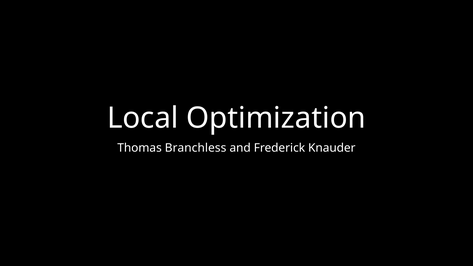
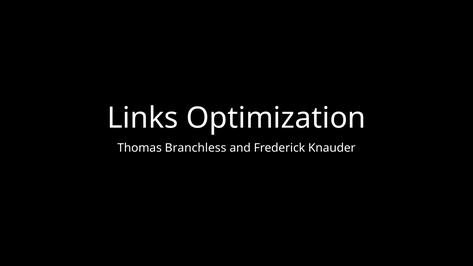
Local: Local -> Links
